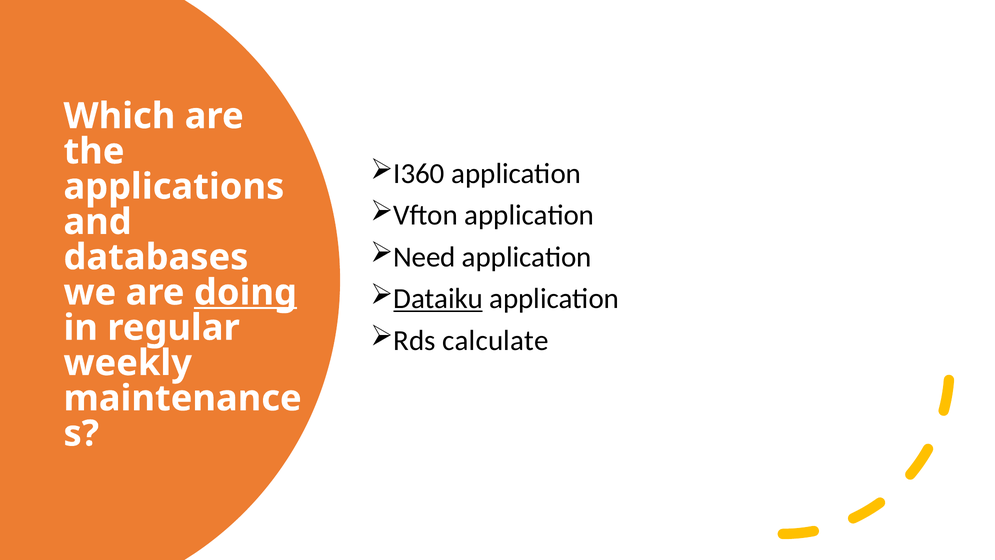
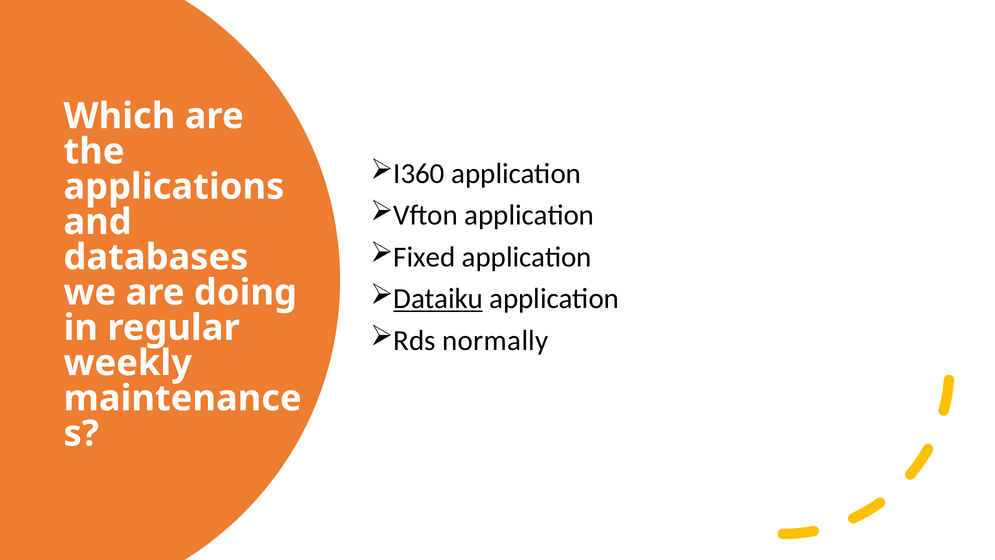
Need: Need -> Fixed
doing underline: present -> none
calculate: calculate -> normally
